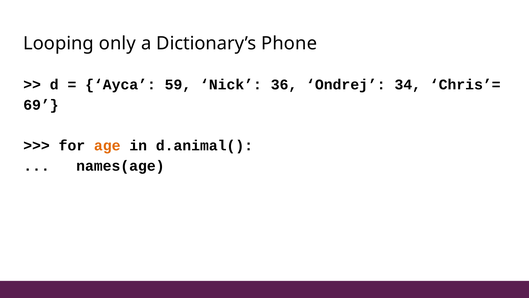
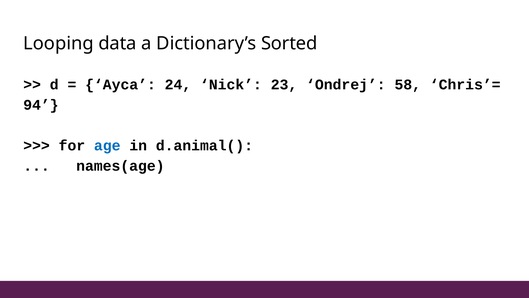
only: only -> data
Phone: Phone -> Sorted
59: 59 -> 24
36: 36 -> 23
34: 34 -> 58
69: 69 -> 94
age colour: orange -> blue
